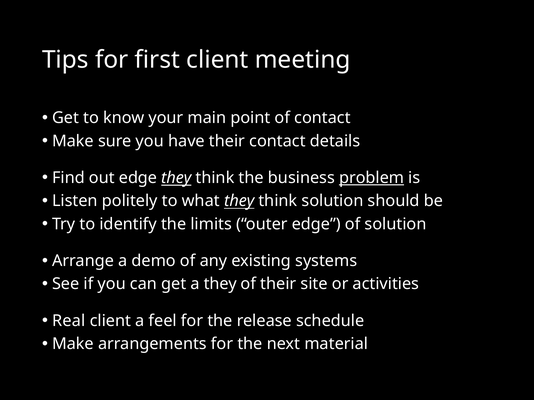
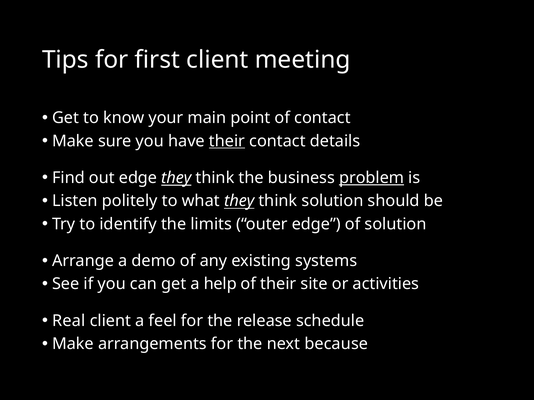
their at (227, 141) underline: none -> present
a they: they -> help
material: material -> because
